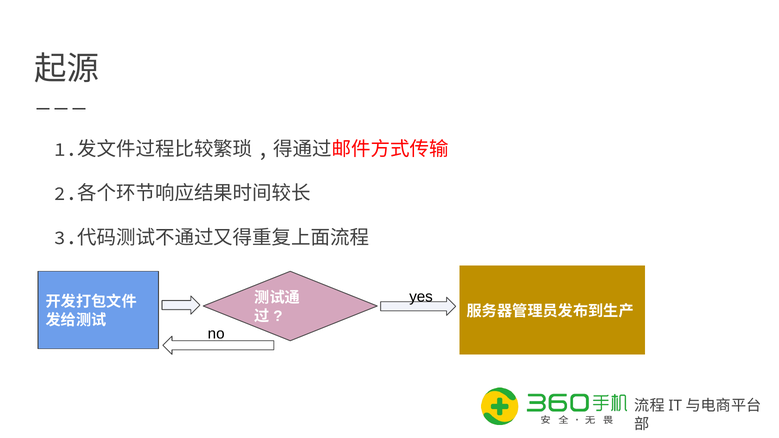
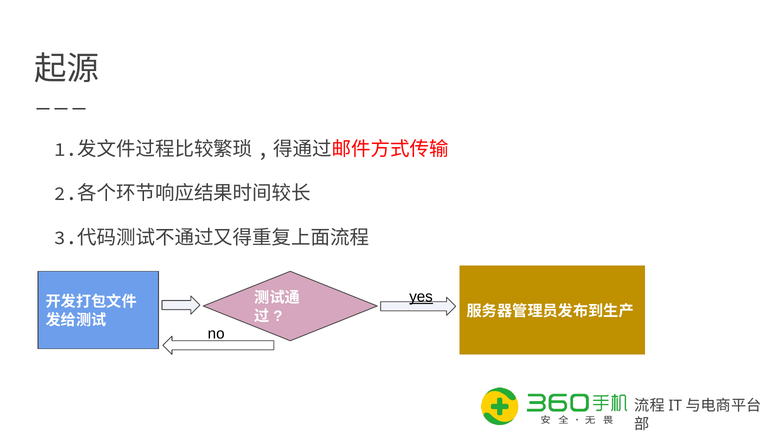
yes underline: none -> present
